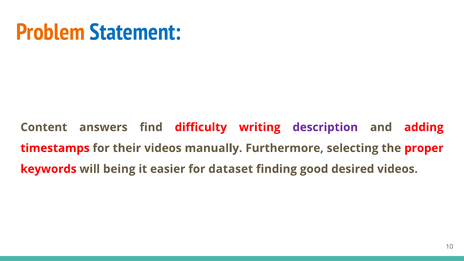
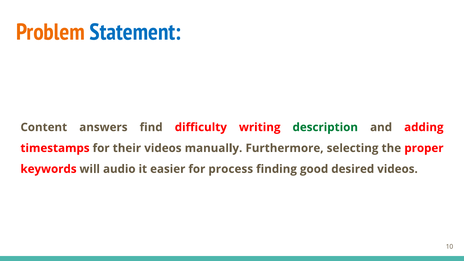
description colour: purple -> green
being: being -> audio
dataset: dataset -> process
